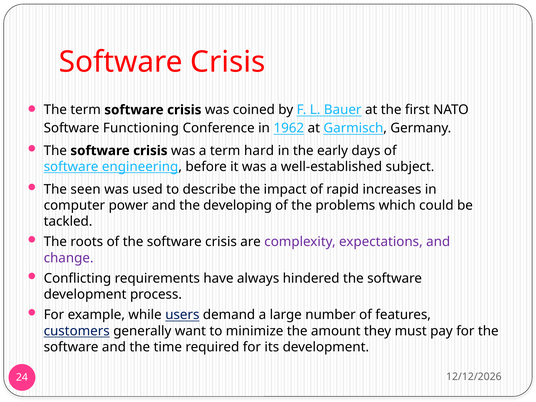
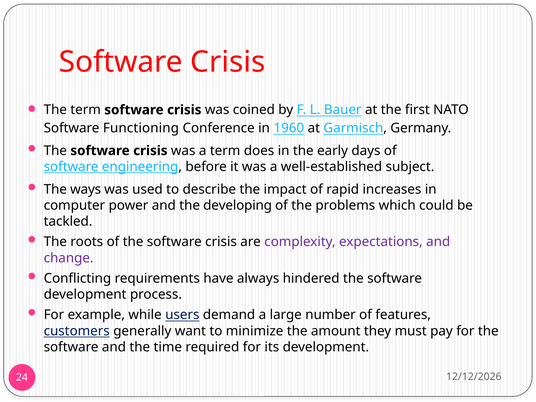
1962: 1962 -> 1960
hard: hard -> does
seen: seen -> ways
